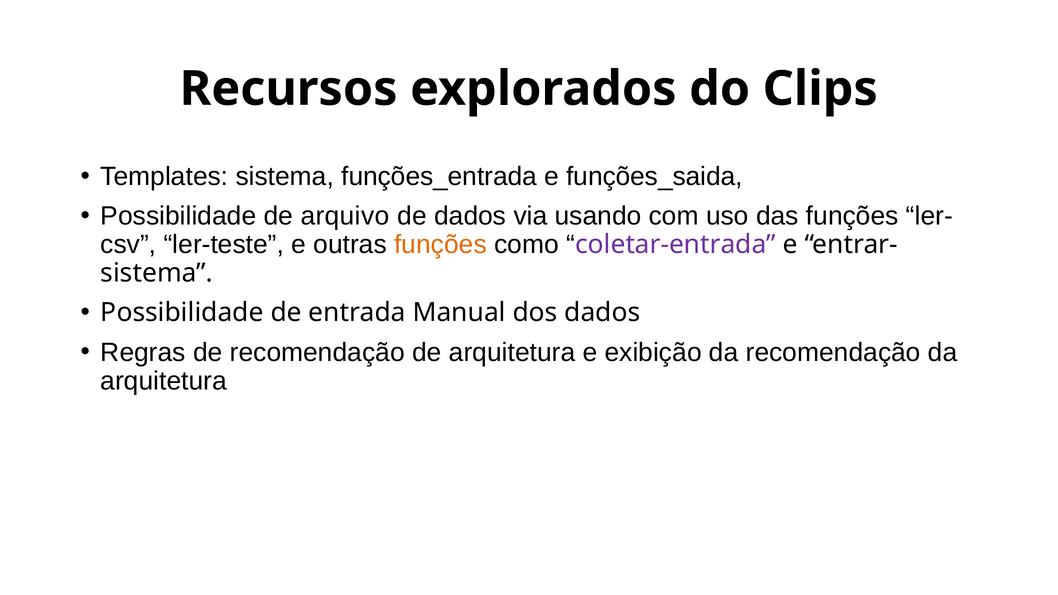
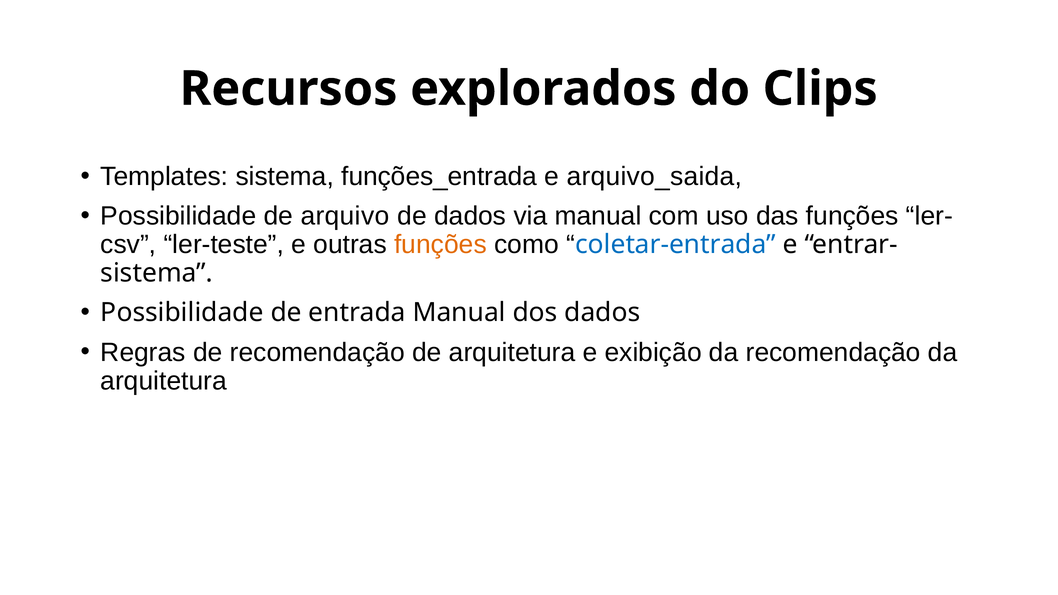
funções_saida: funções_saida -> arquivo_saida
via usando: usando -> manual
coletar-entrada colour: purple -> blue
